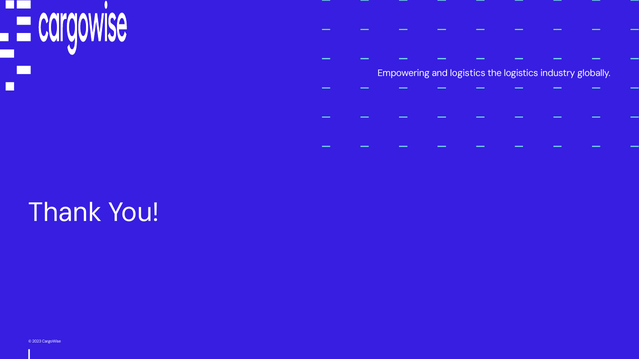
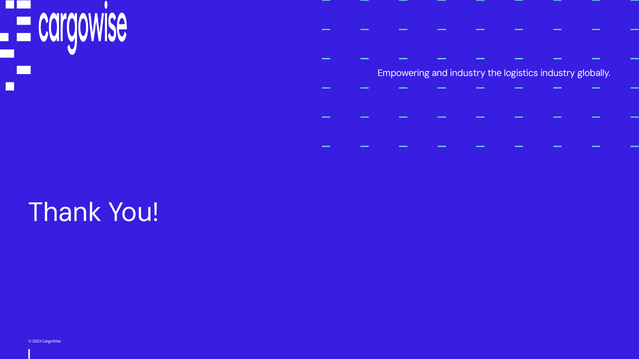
and logistics: logistics -> industry
